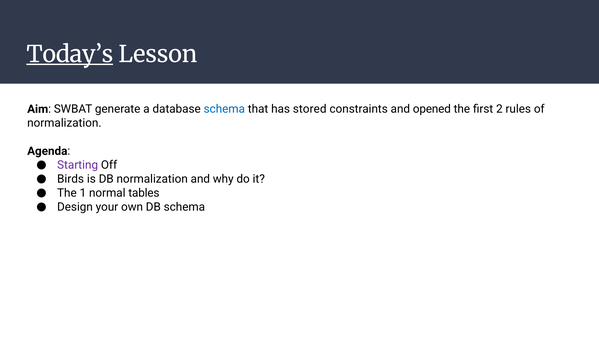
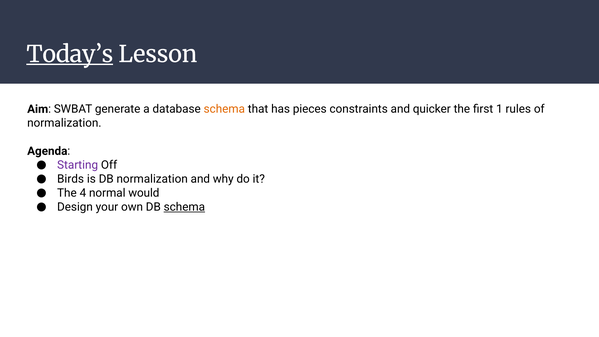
schema at (224, 109) colour: blue -> orange
stored: stored -> pieces
opened: opened -> quicker
2: 2 -> 1
1: 1 -> 4
tables: tables -> would
schema at (184, 207) underline: none -> present
